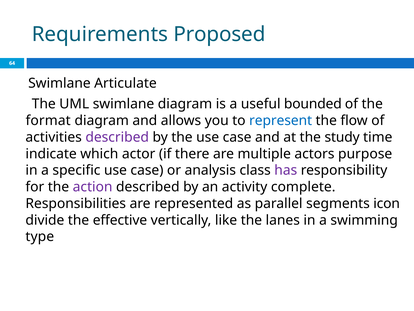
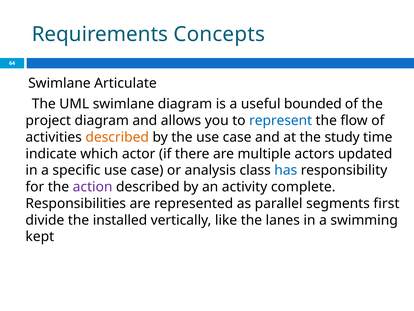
Proposed: Proposed -> Concepts
format: format -> project
described at (117, 137) colour: purple -> orange
purpose: purpose -> updated
has colour: purple -> blue
icon: icon -> first
effective: effective -> installed
type: type -> kept
